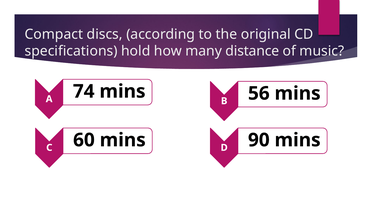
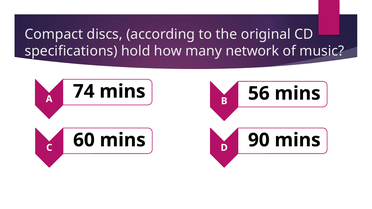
distance: distance -> network
